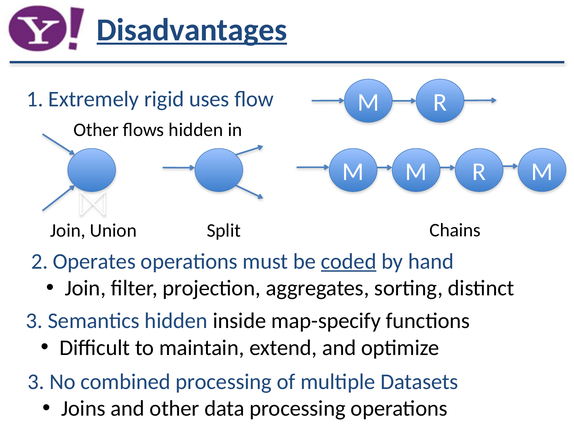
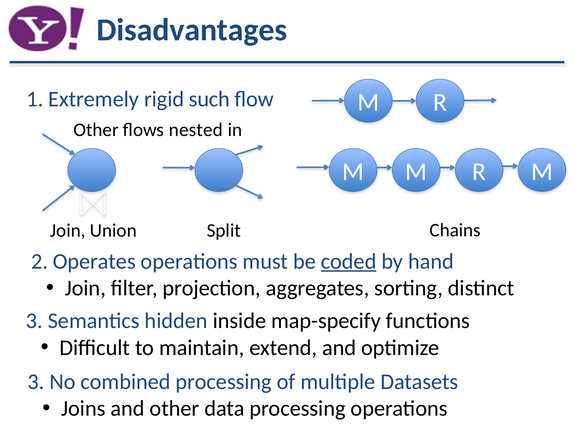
Disadvantages underline: present -> none
uses: uses -> such
flows hidden: hidden -> nested
